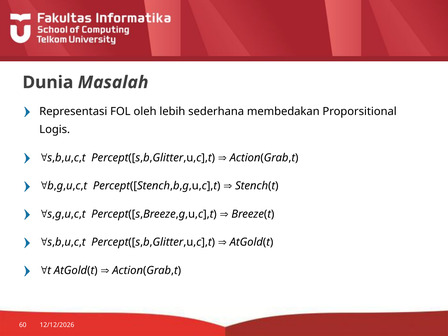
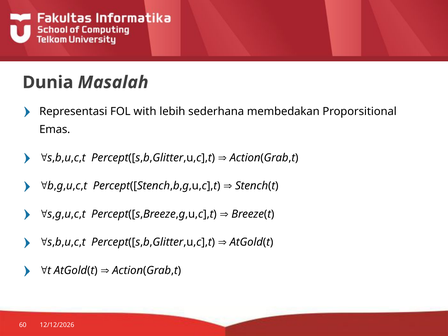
oleh: oleh -> with
Logis: Logis -> Emas
